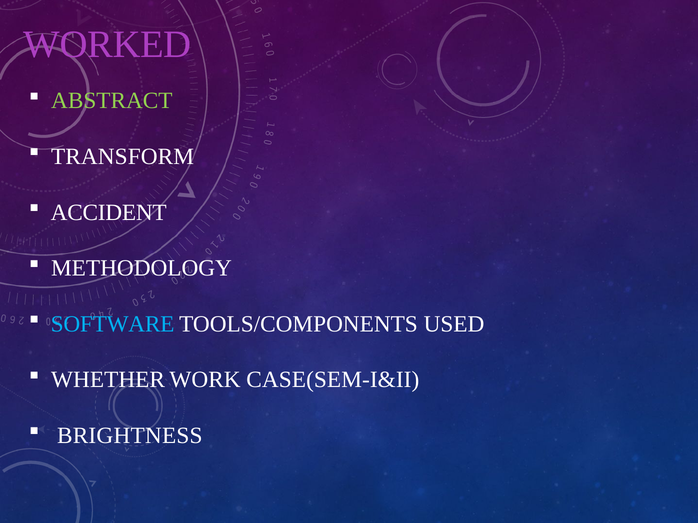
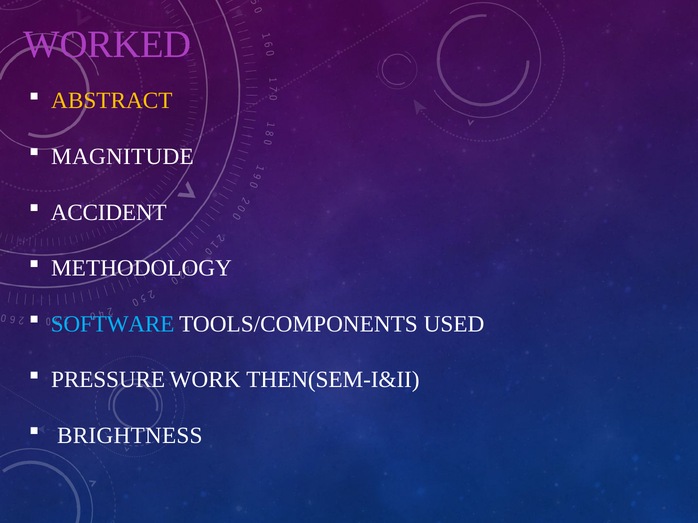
ABSTRACT colour: light green -> yellow
TRANSFORM: TRANSFORM -> MAGNITUDE
WHETHER: WHETHER -> PRESSURE
CASE(SEM-I&II: CASE(SEM-I&II -> THEN(SEM-I&II
